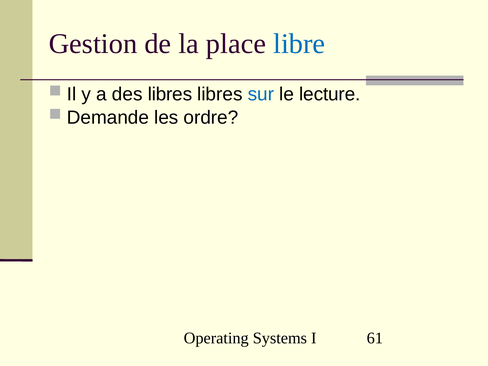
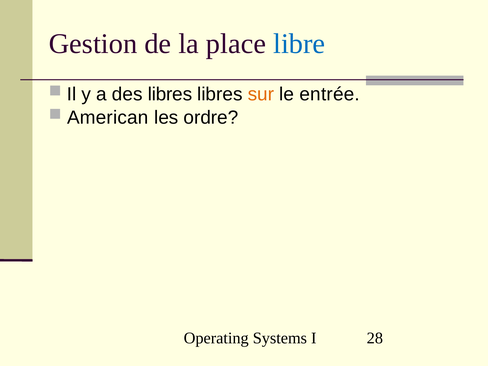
sur colour: blue -> orange
lecture: lecture -> entrée
Demande: Demande -> American
61: 61 -> 28
